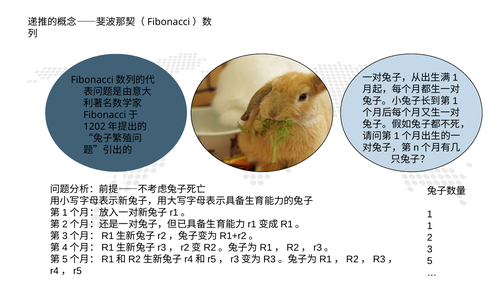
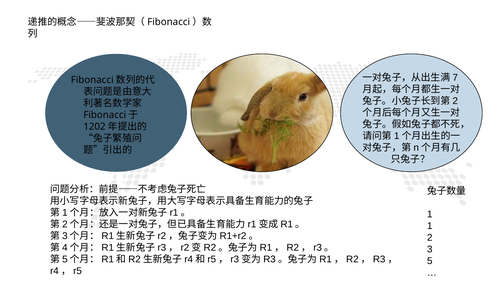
1 at (455, 78): 1 -> 7
1 at (455, 101): 1 -> 2
